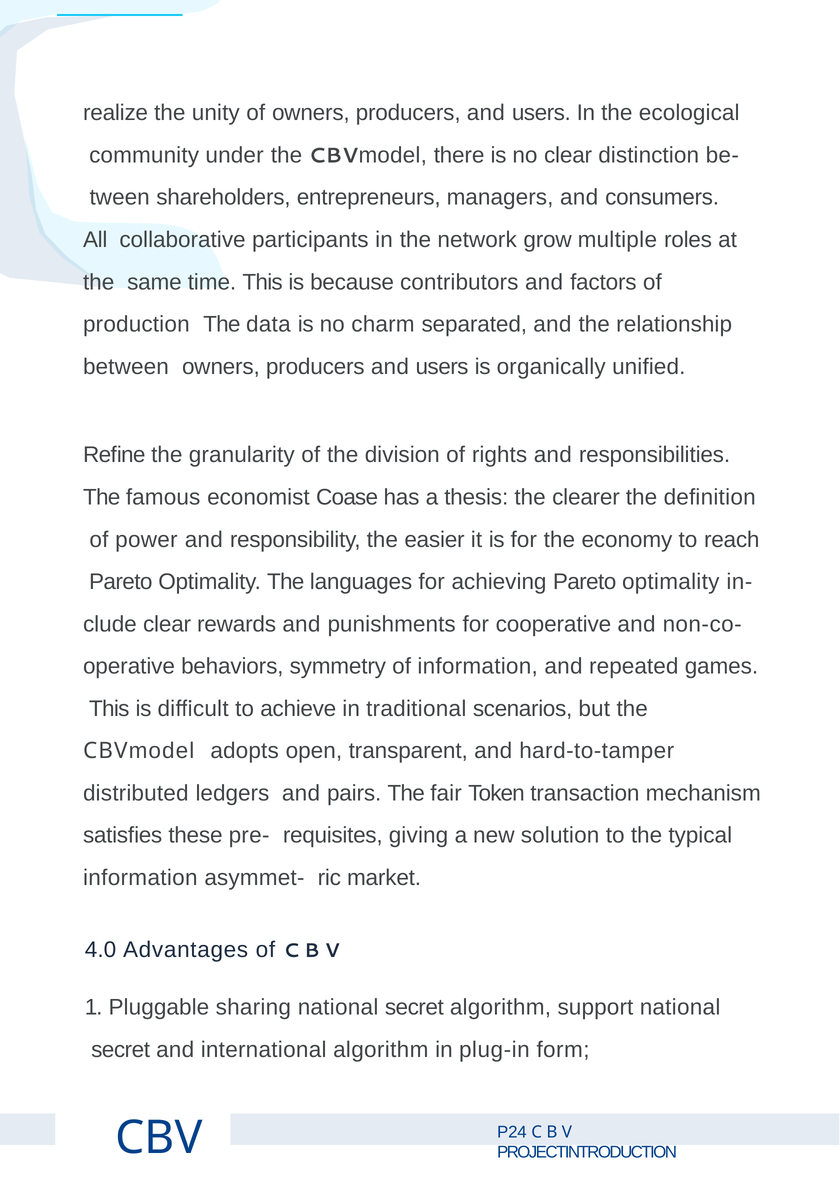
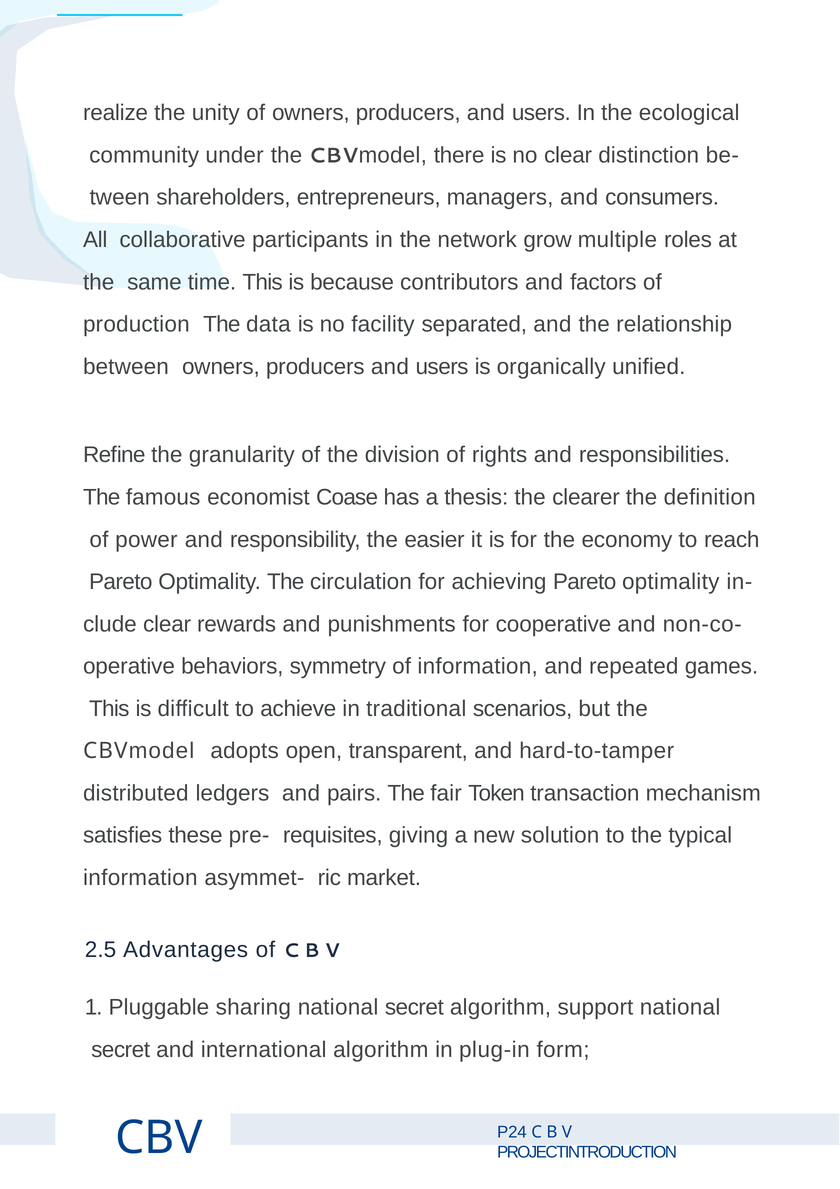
charm: charm -> facility
languages: languages -> circulation
4.0: 4.0 -> 2.5
